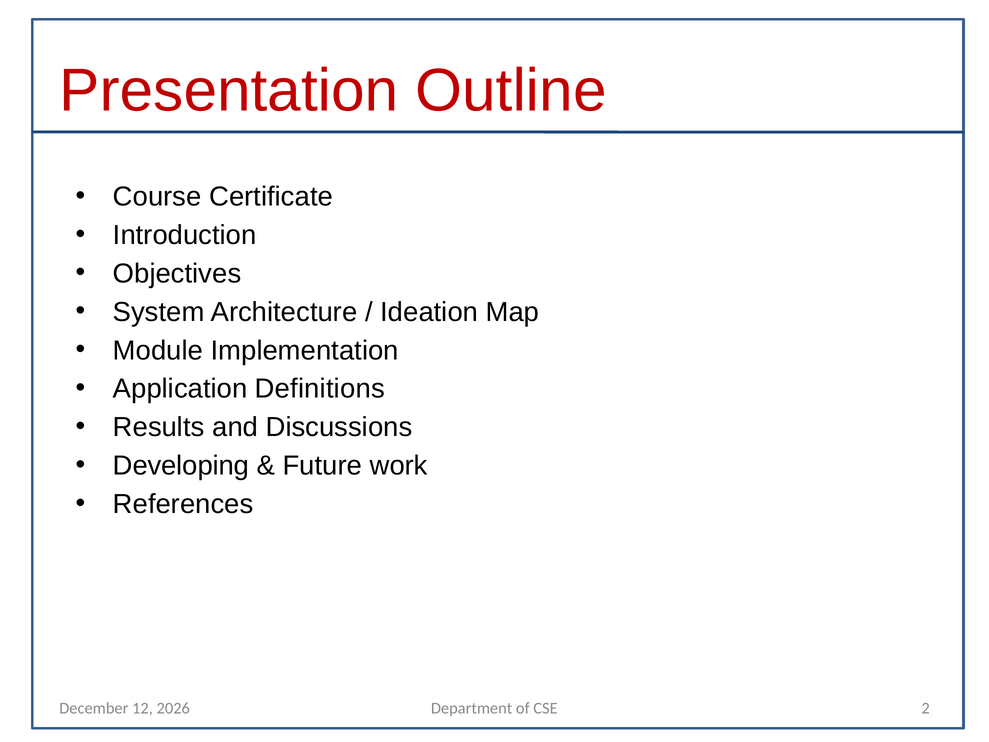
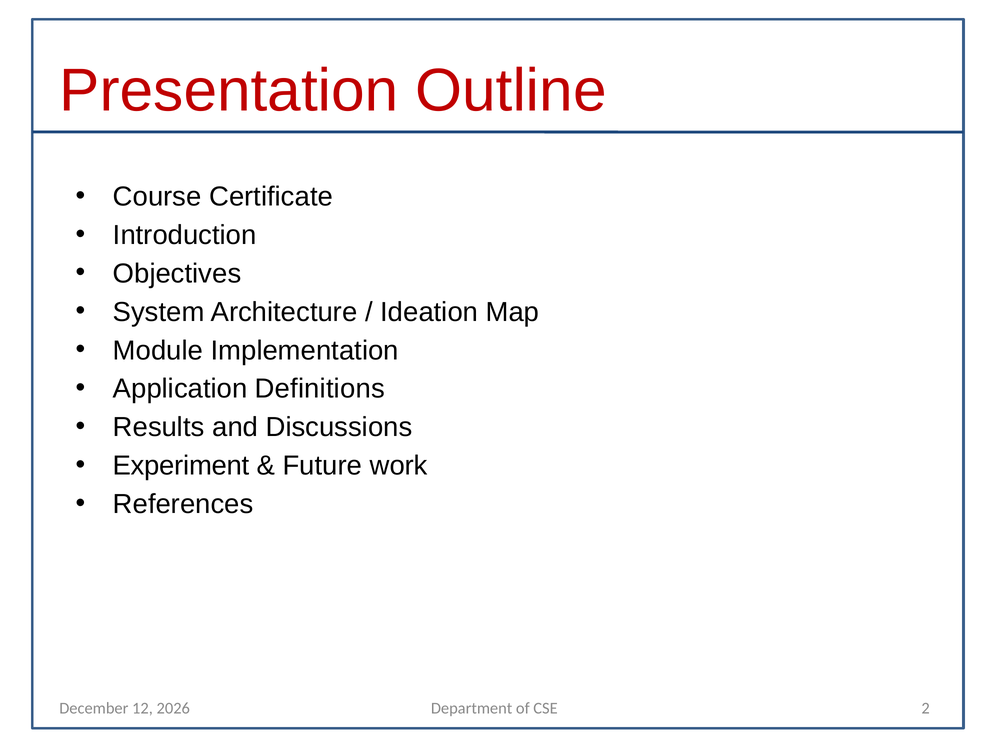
Developing: Developing -> Experiment
